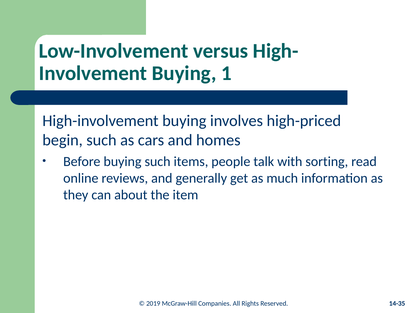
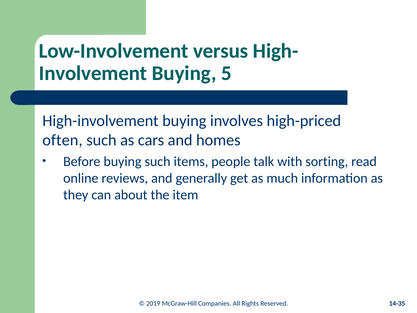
1: 1 -> 5
begin: begin -> often
